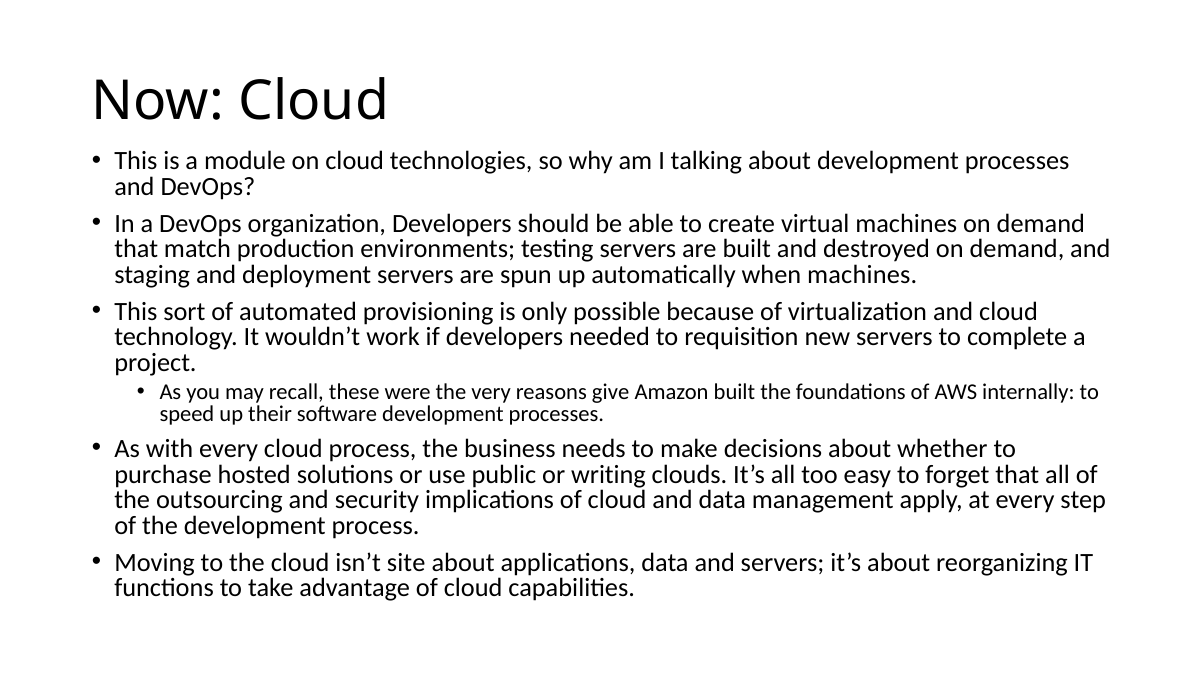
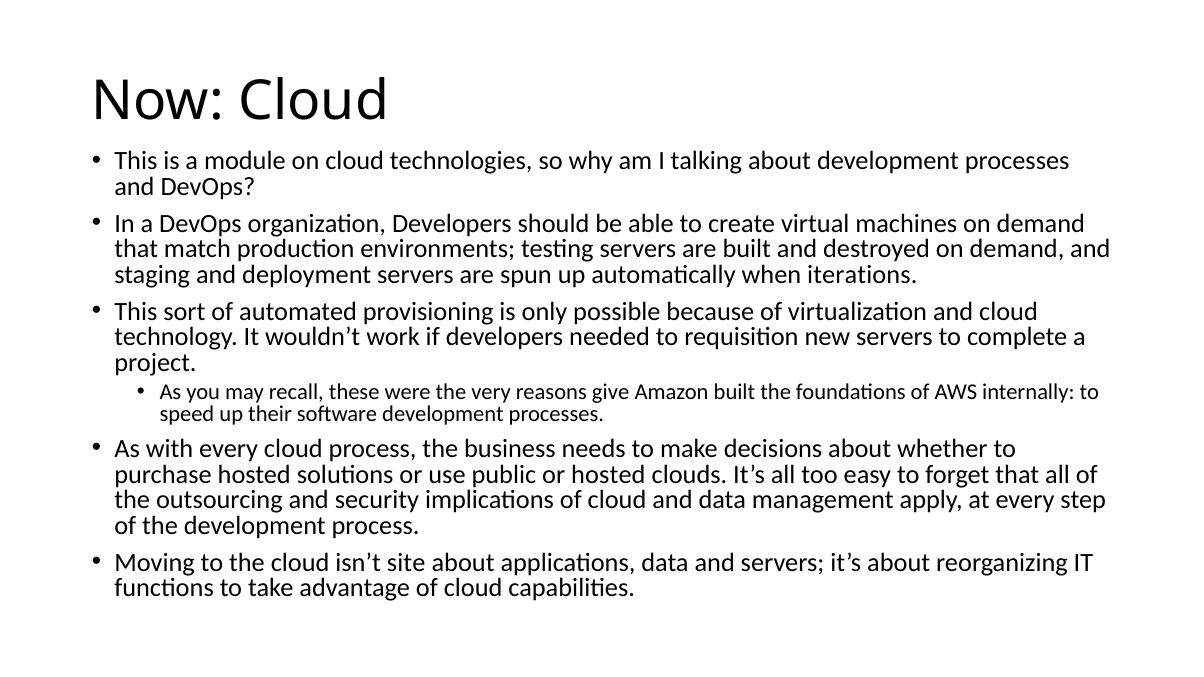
when machines: machines -> iterations
or writing: writing -> hosted
